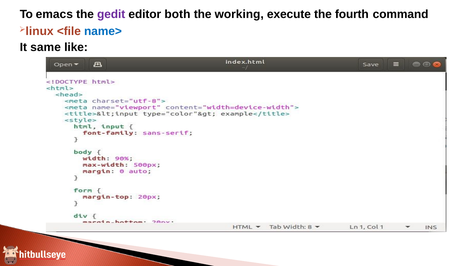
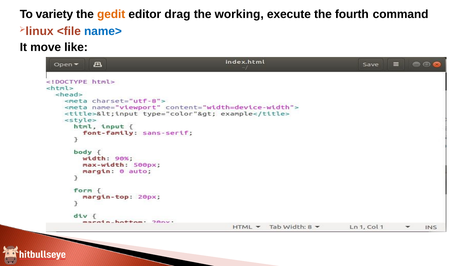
emacs: emacs -> variety
gedit colour: purple -> orange
both: both -> drag
same: same -> move
